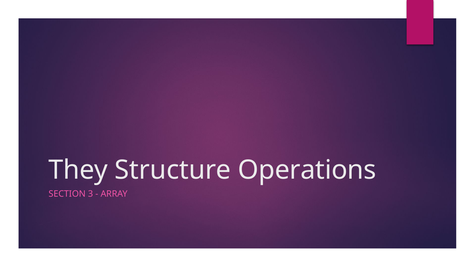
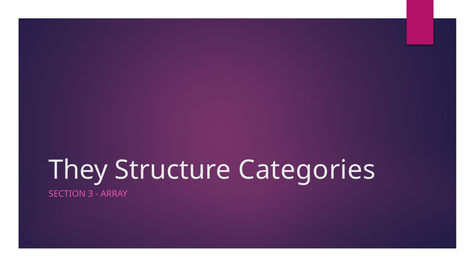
Operations: Operations -> Categories
